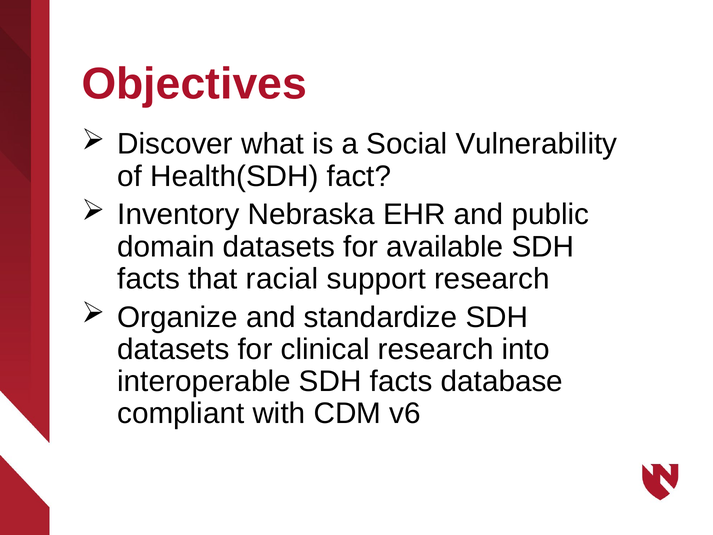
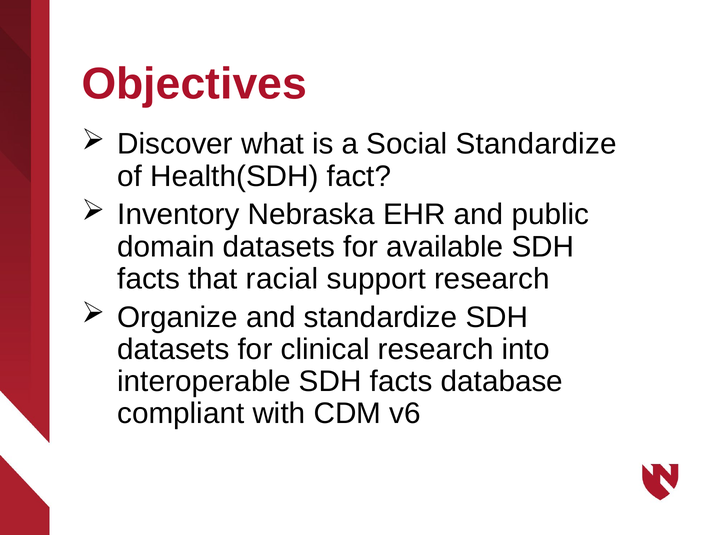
Social Vulnerability: Vulnerability -> Standardize
